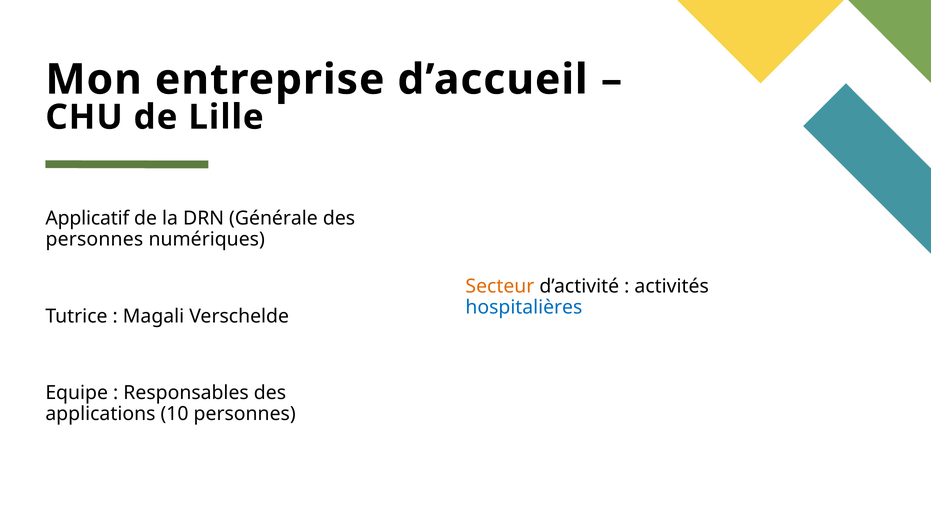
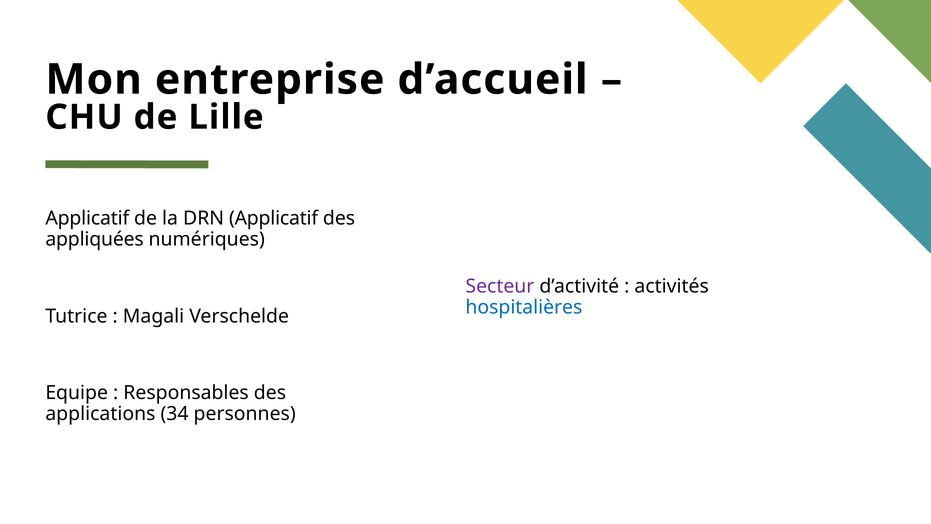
DRN Générale: Générale -> Applicatif
personnes at (94, 239): personnes -> appliquées
Secteur colour: orange -> purple
10: 10 -> 34
